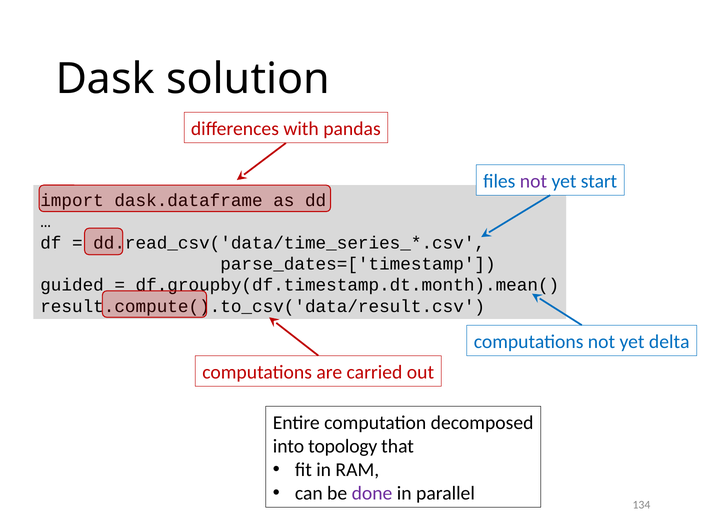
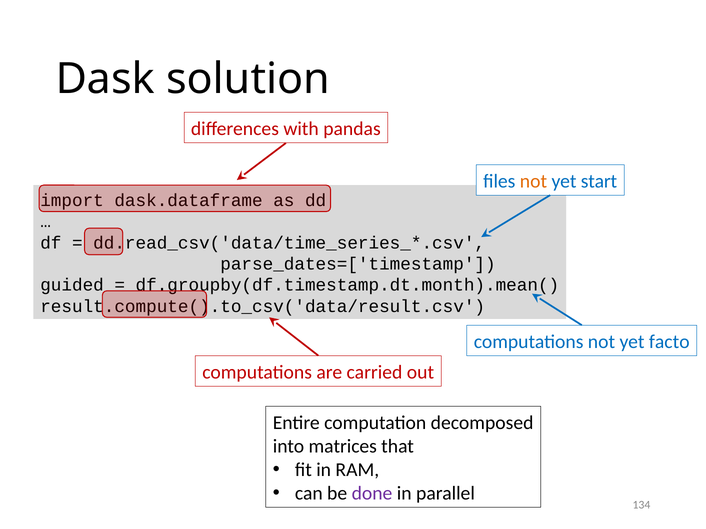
not at (533, 181) colour: purple -> orange
delta: delta -> facto
topology: topology -> matrices
